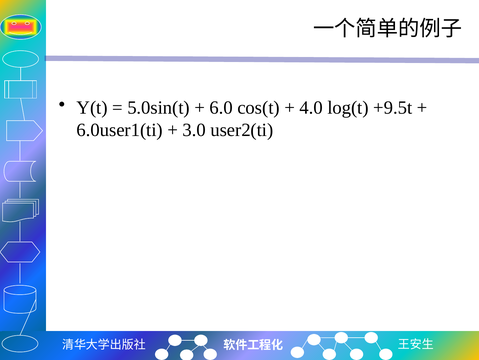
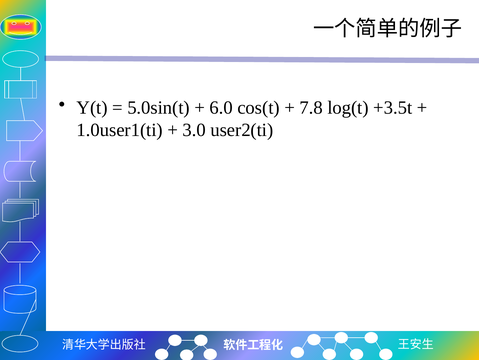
4.0: 4.0 -> 7.8
+9.5t: +9.5t -> +3.5t
6.0user1(ti: 6.0user1(ti -> 1.0user1(ti
